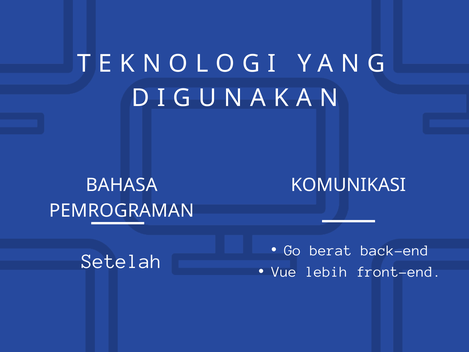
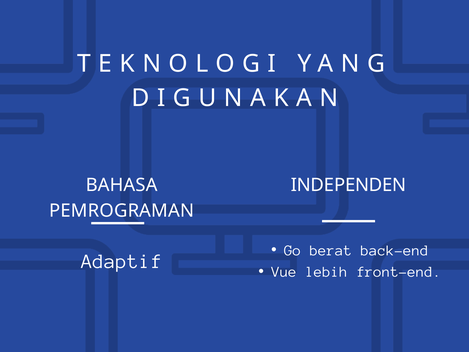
KOMUNIKASI: KOMUNIKASI -> INDEPENDEN
Setelah: Setelah -> Adaptif
